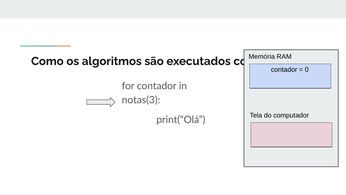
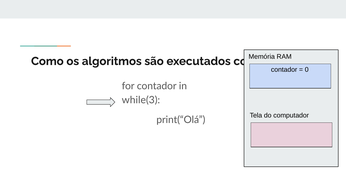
notas(3: notas(3 -> while(3
